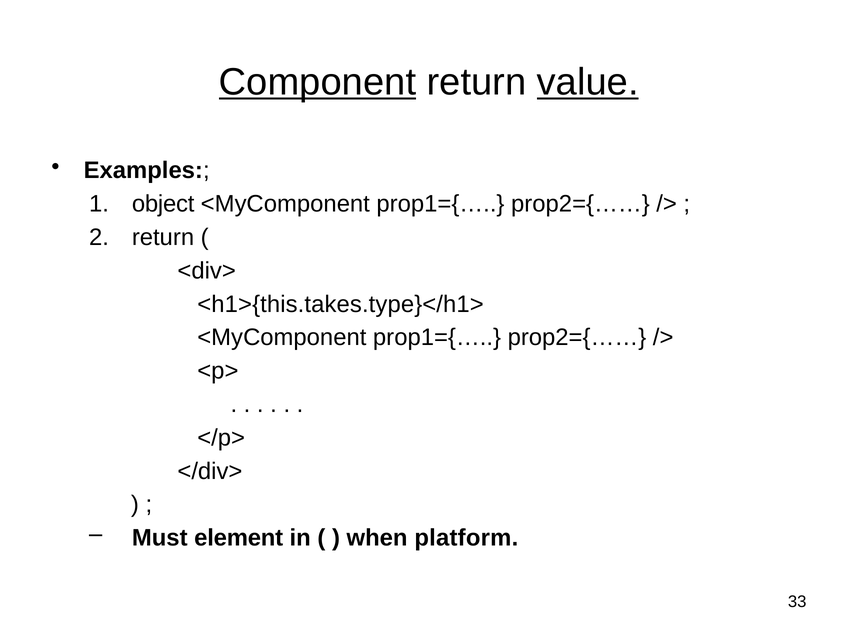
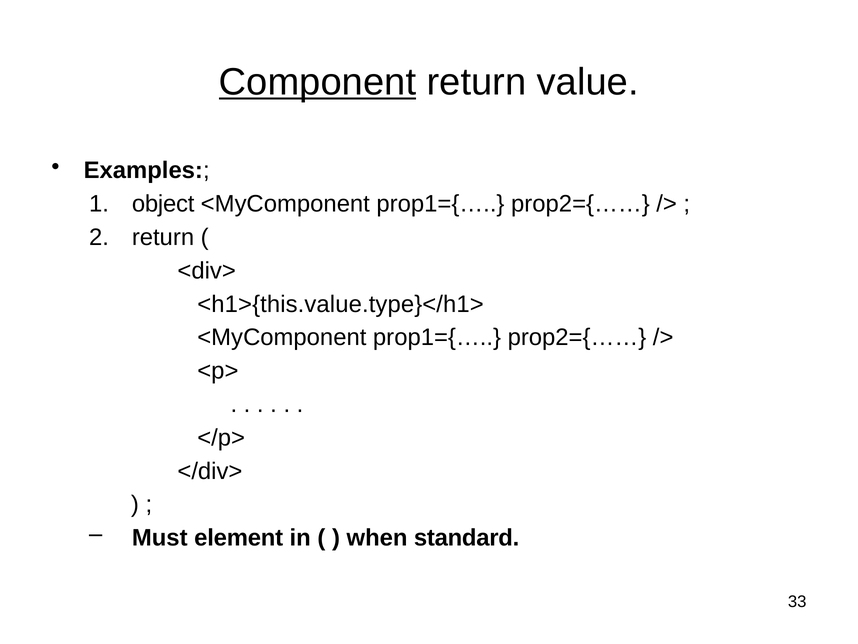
value underline: present -> none
<h1>{this.takes.type}</h1>: <h1>{this.takes.type}</h1> -> <h1>{this.value.type}</h1>
platform: platform -> standard
